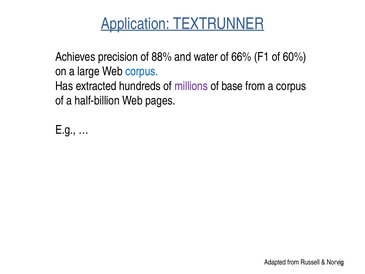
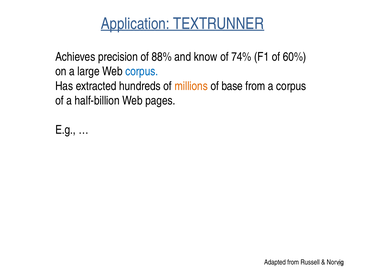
water: water -> know
66%: 66% -> 74%
millions colour: purple -> orange
